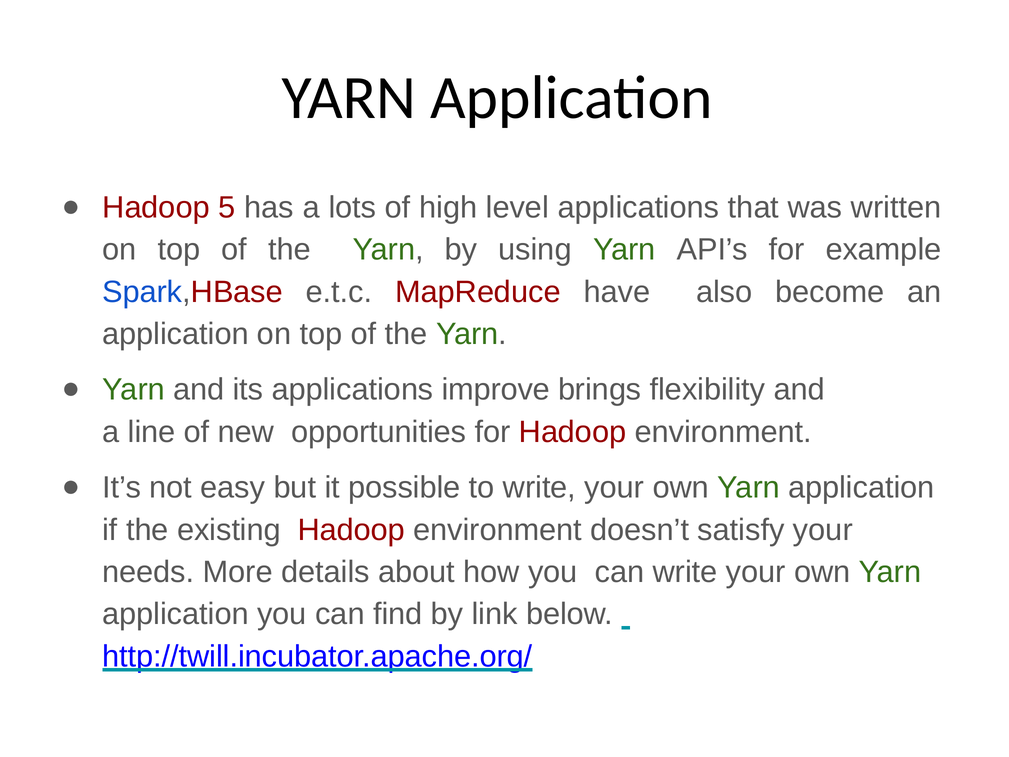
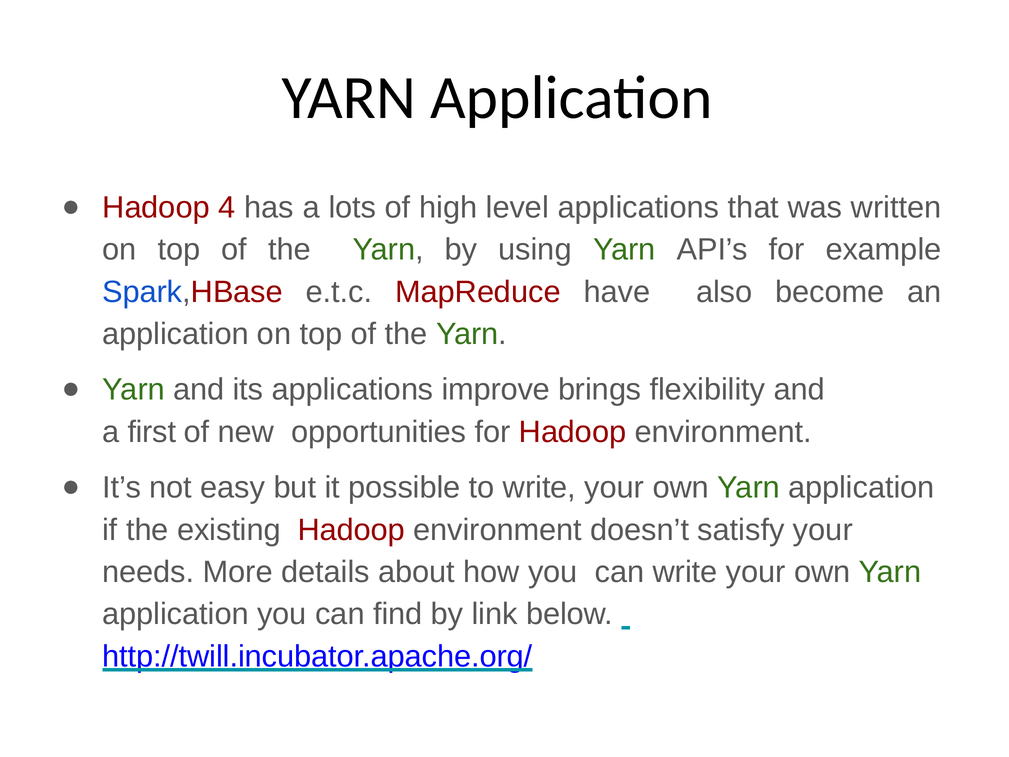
5: 5 -> 4
line: line -> first
